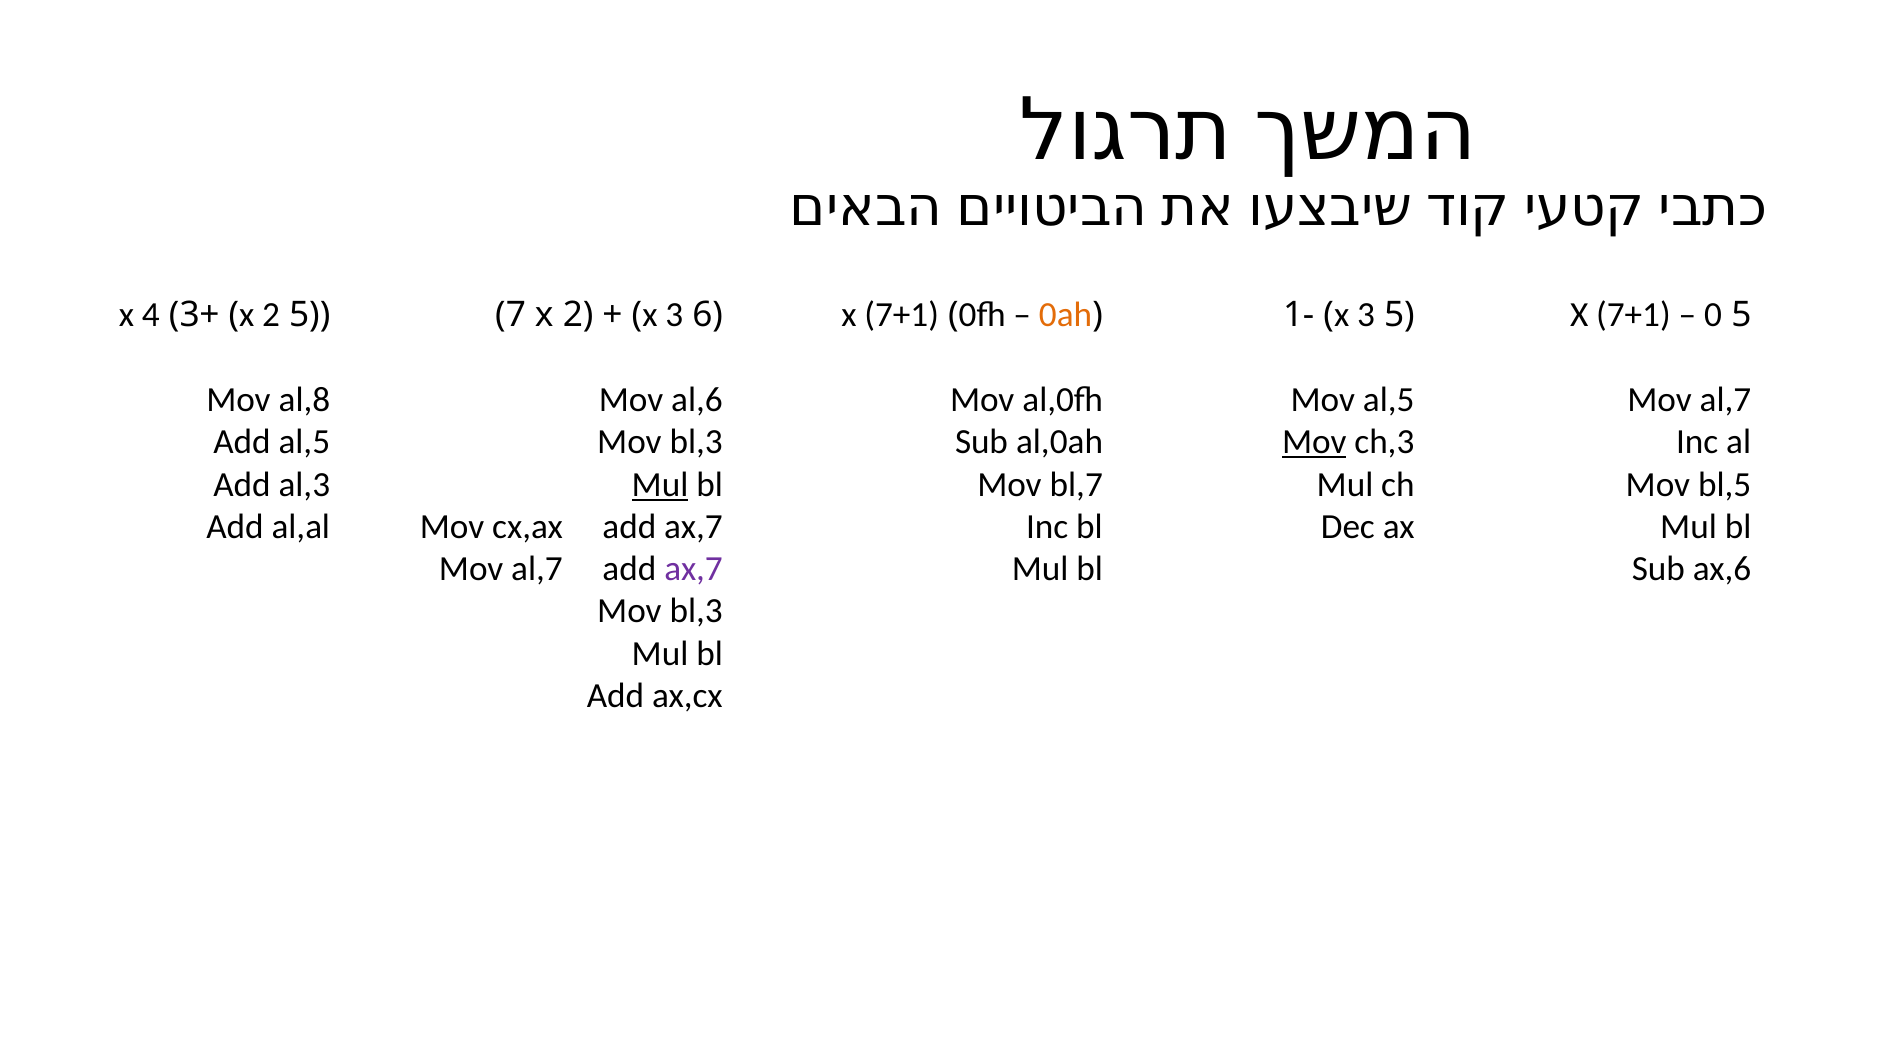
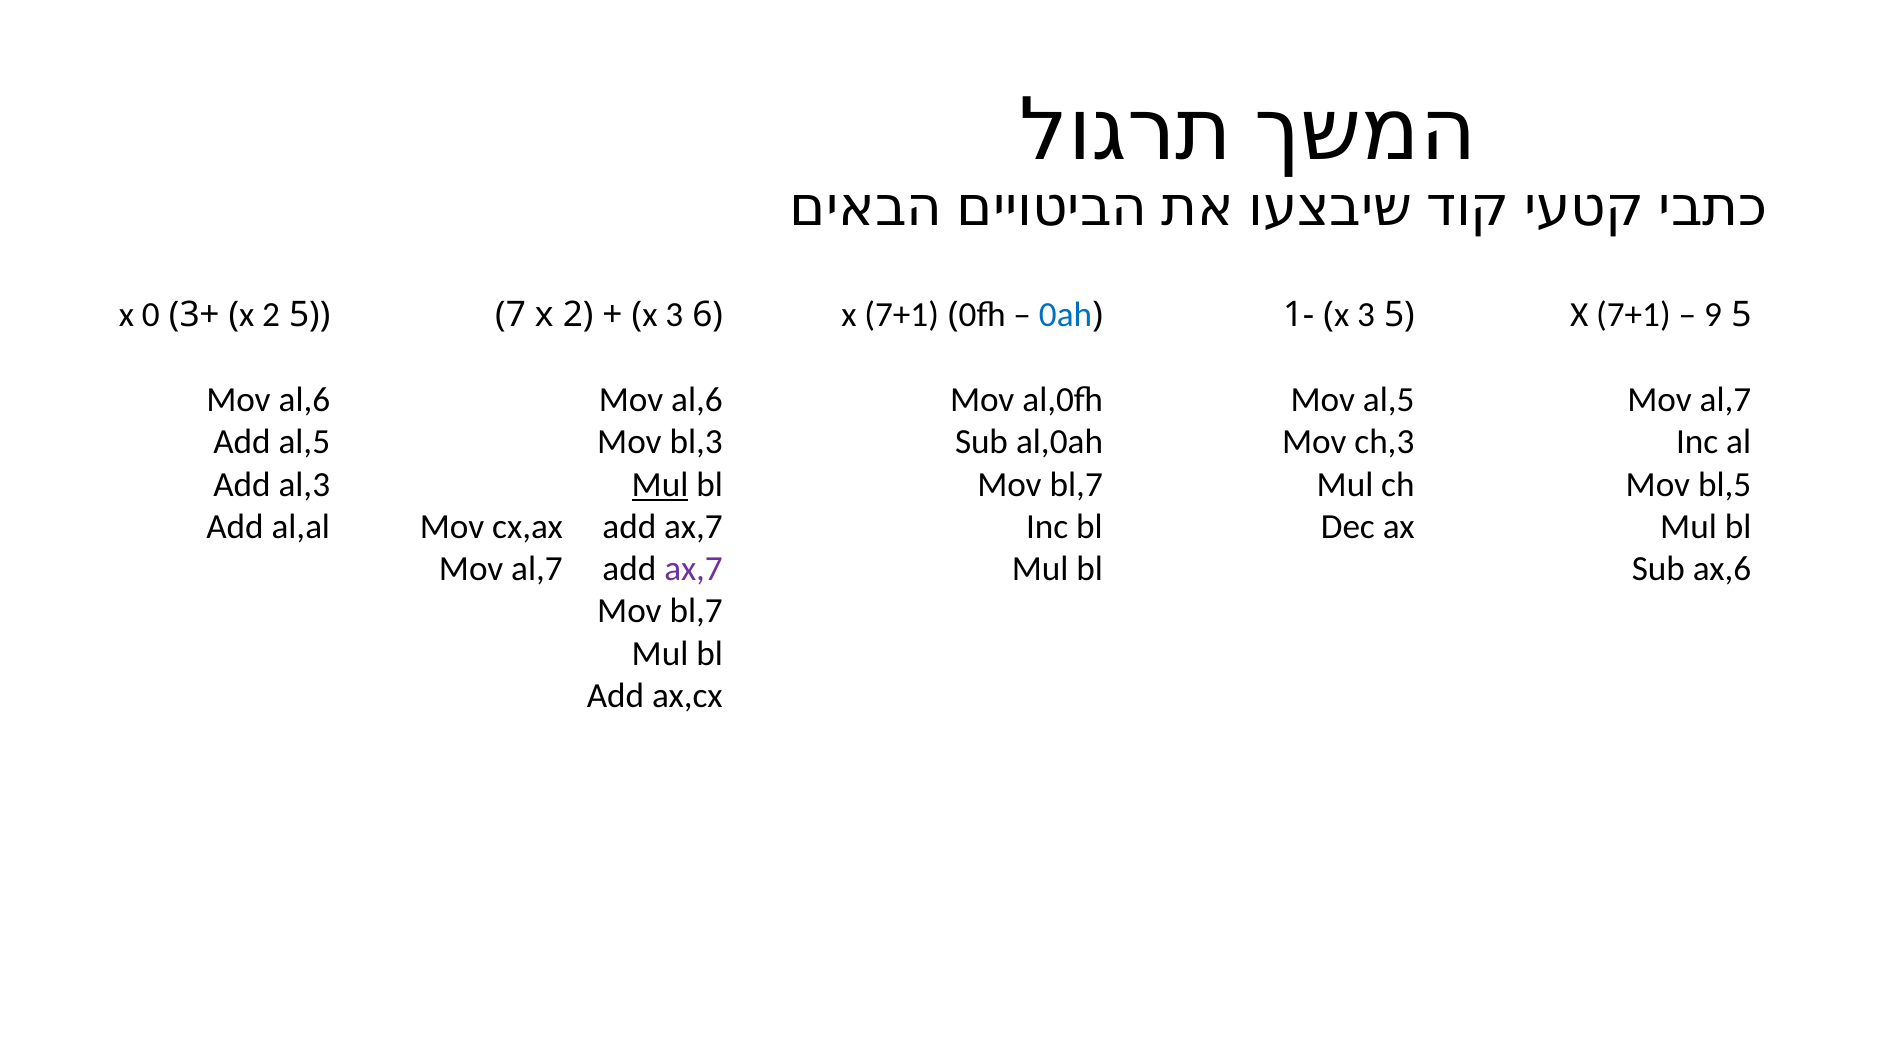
4: 4 -> 0
0ah colour: orange -> blue
0: 0 -> 9
al,8 at (304, 400): al,8 -> al,6
Mov at (1314, 442) underline: present -> none
bl,3 at (696, 611): bl,3 -> bl,7
